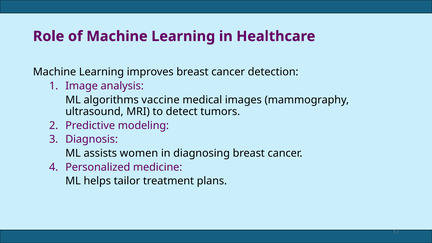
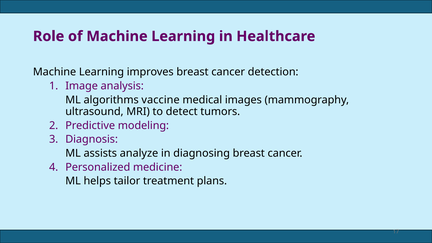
women: women -> analyze
